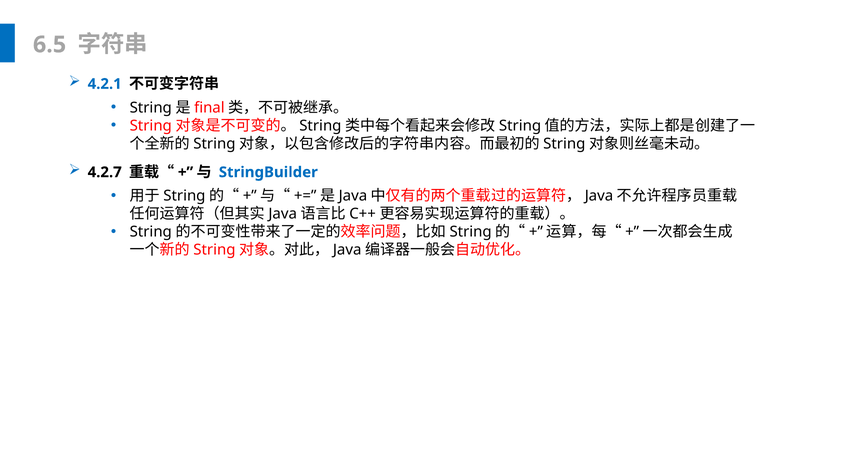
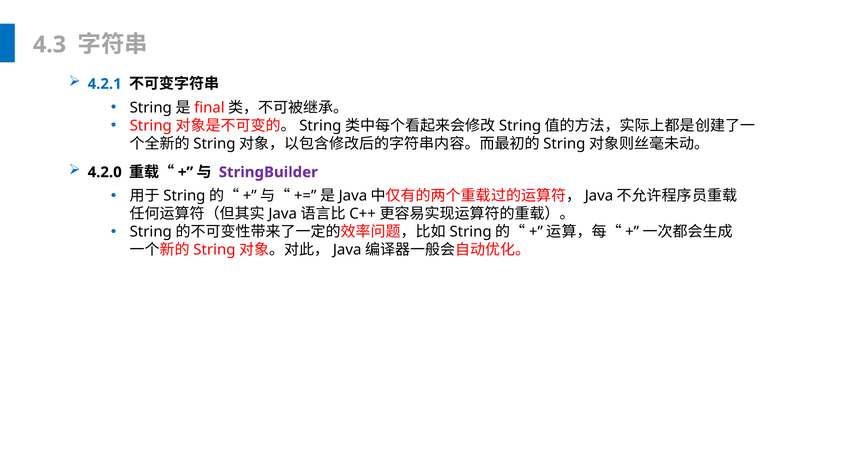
6.5: 6.5 -> 4.3
4.2.7: 4.2.7 -> 4.2.0
StringBuilder colour: blue -> purple
